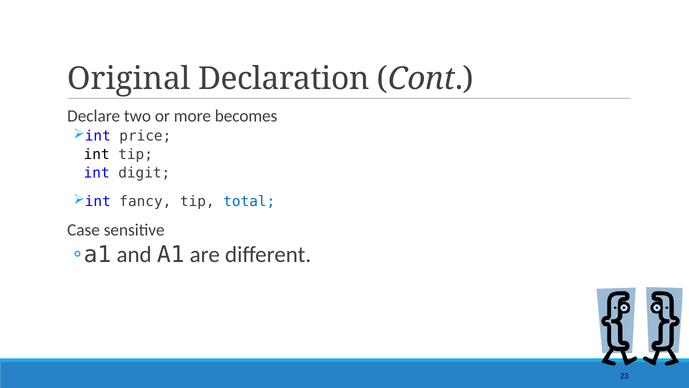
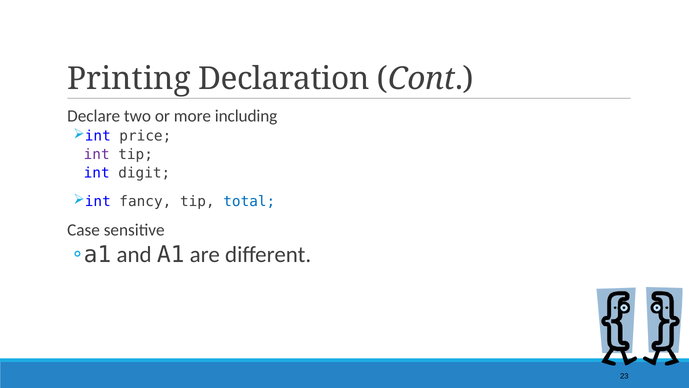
Original: Original -> Printing
becomes: becomes -> including
int at (97, 154) colour: black -> purple
